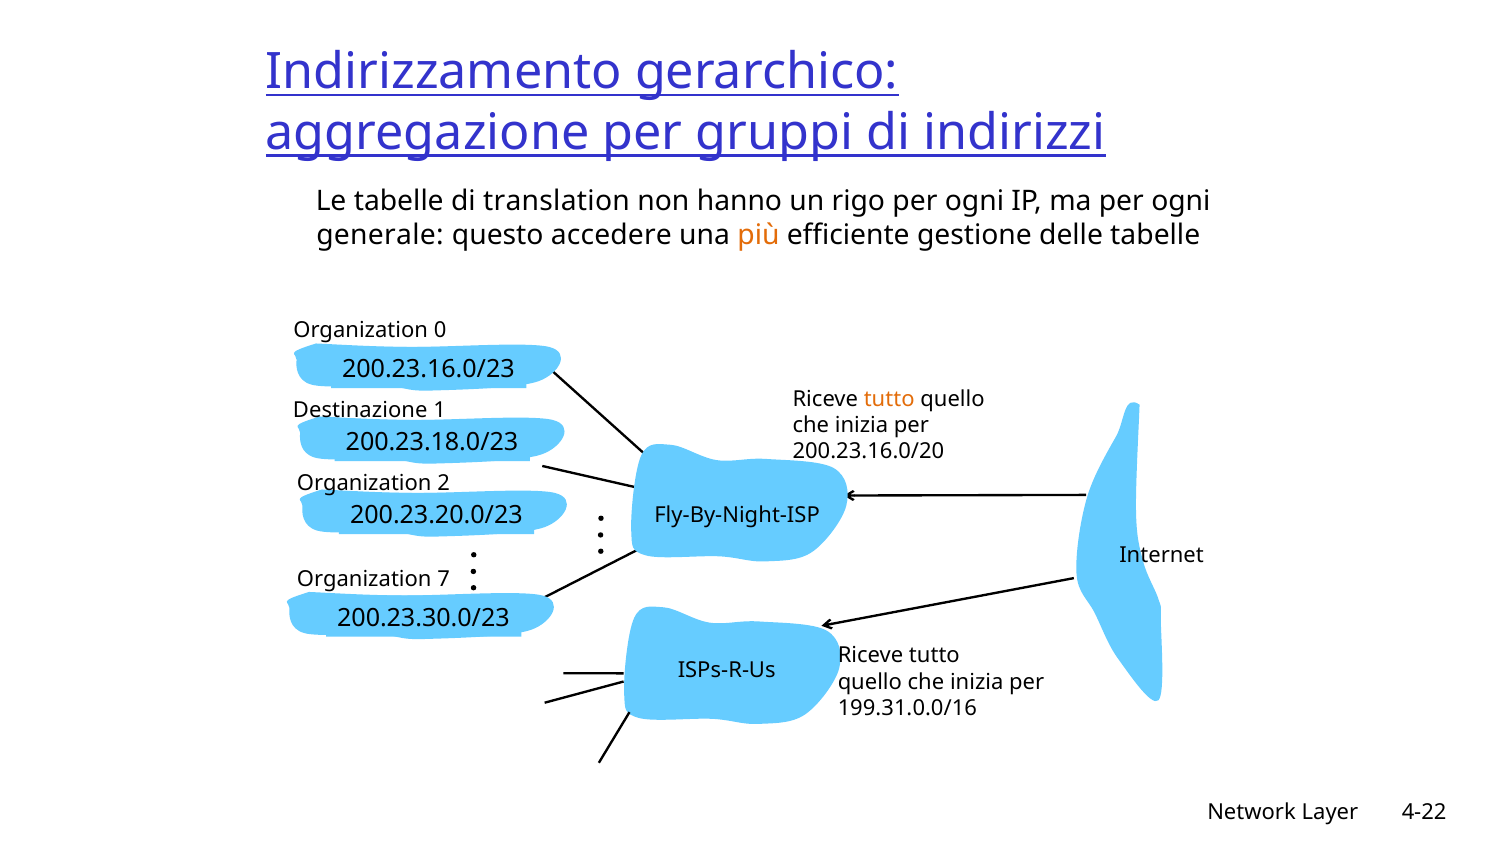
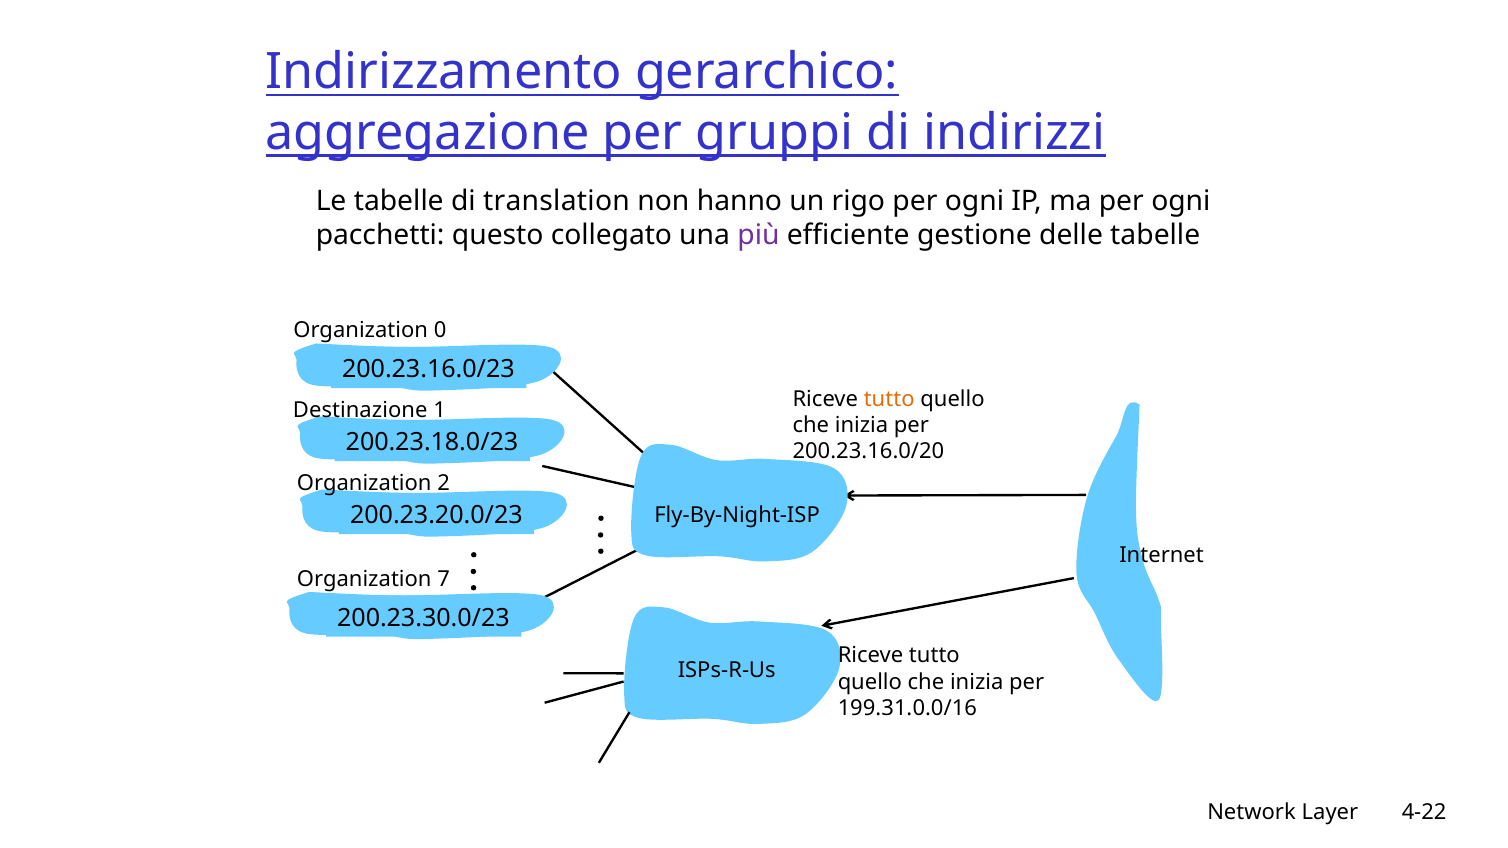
generale: generale -> pacchetti
accedere: accedere -> collegato
più colour: orange -> purple
